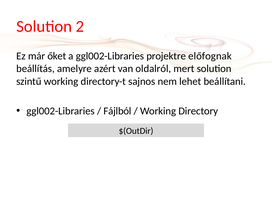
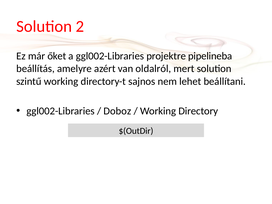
előfognak: előfognak -> pipelineba
Fájlból: Fájlból -> Doboz
